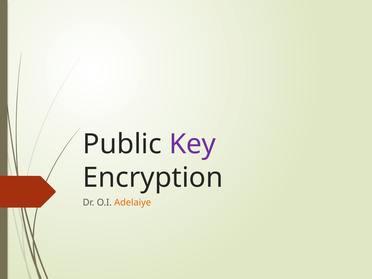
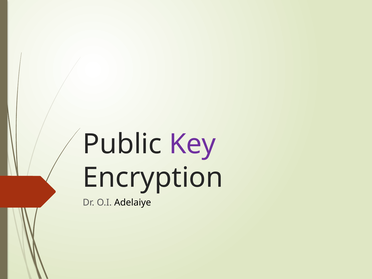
Adelaiye colour: orange -> black
